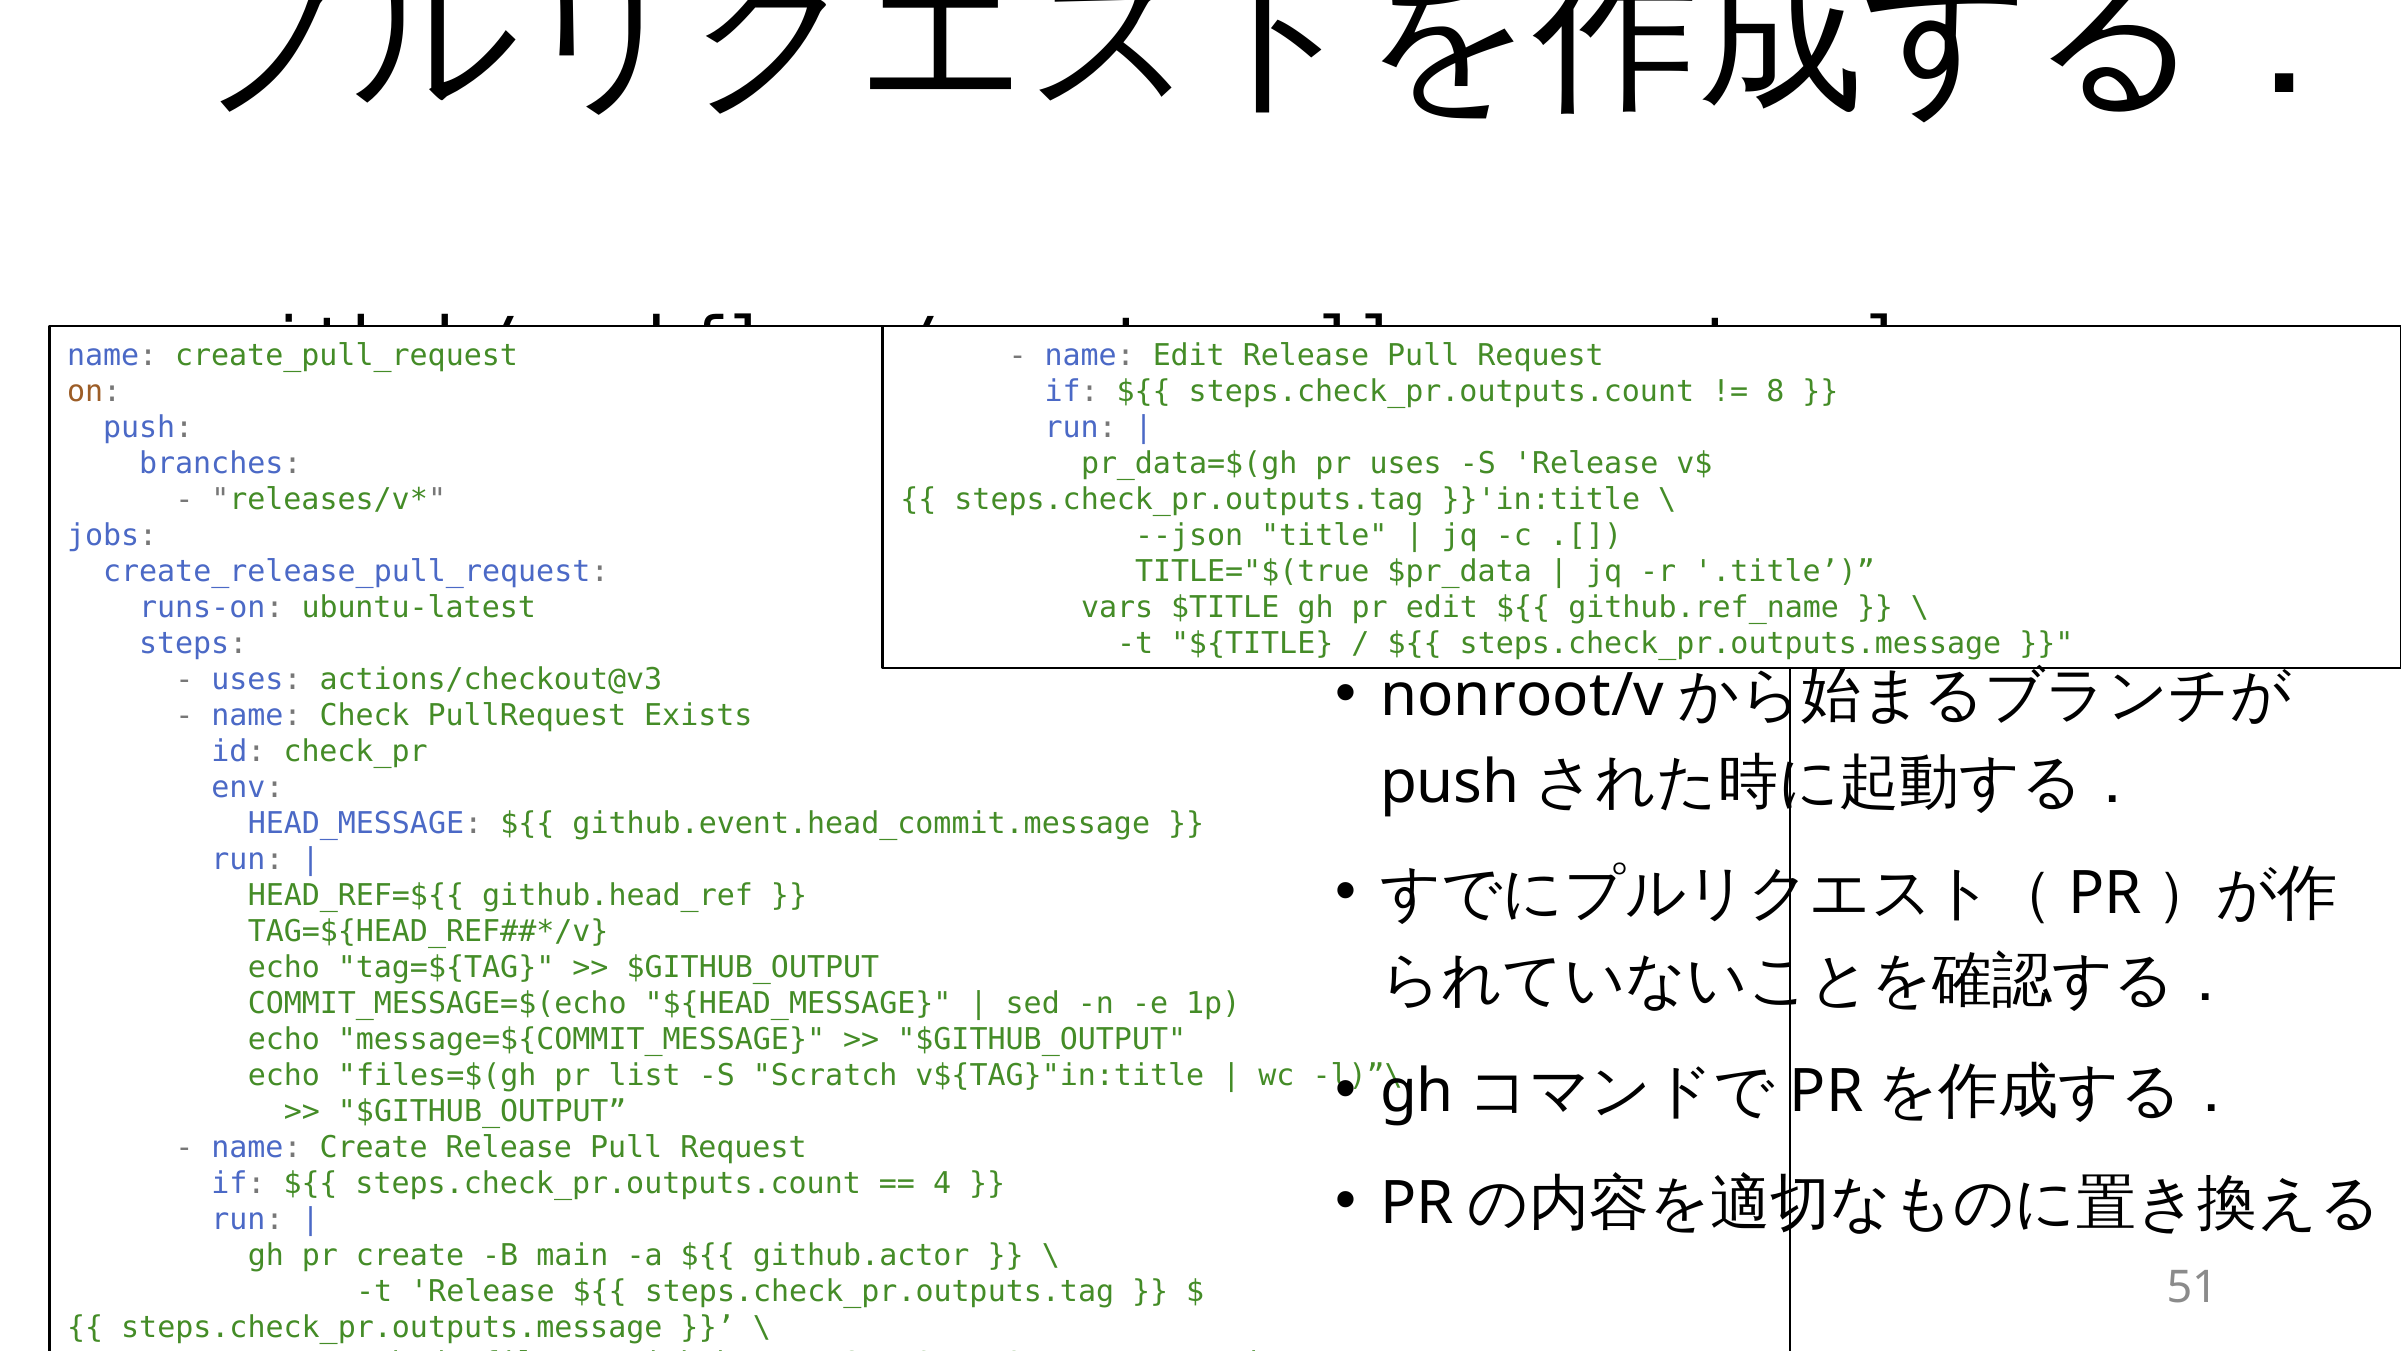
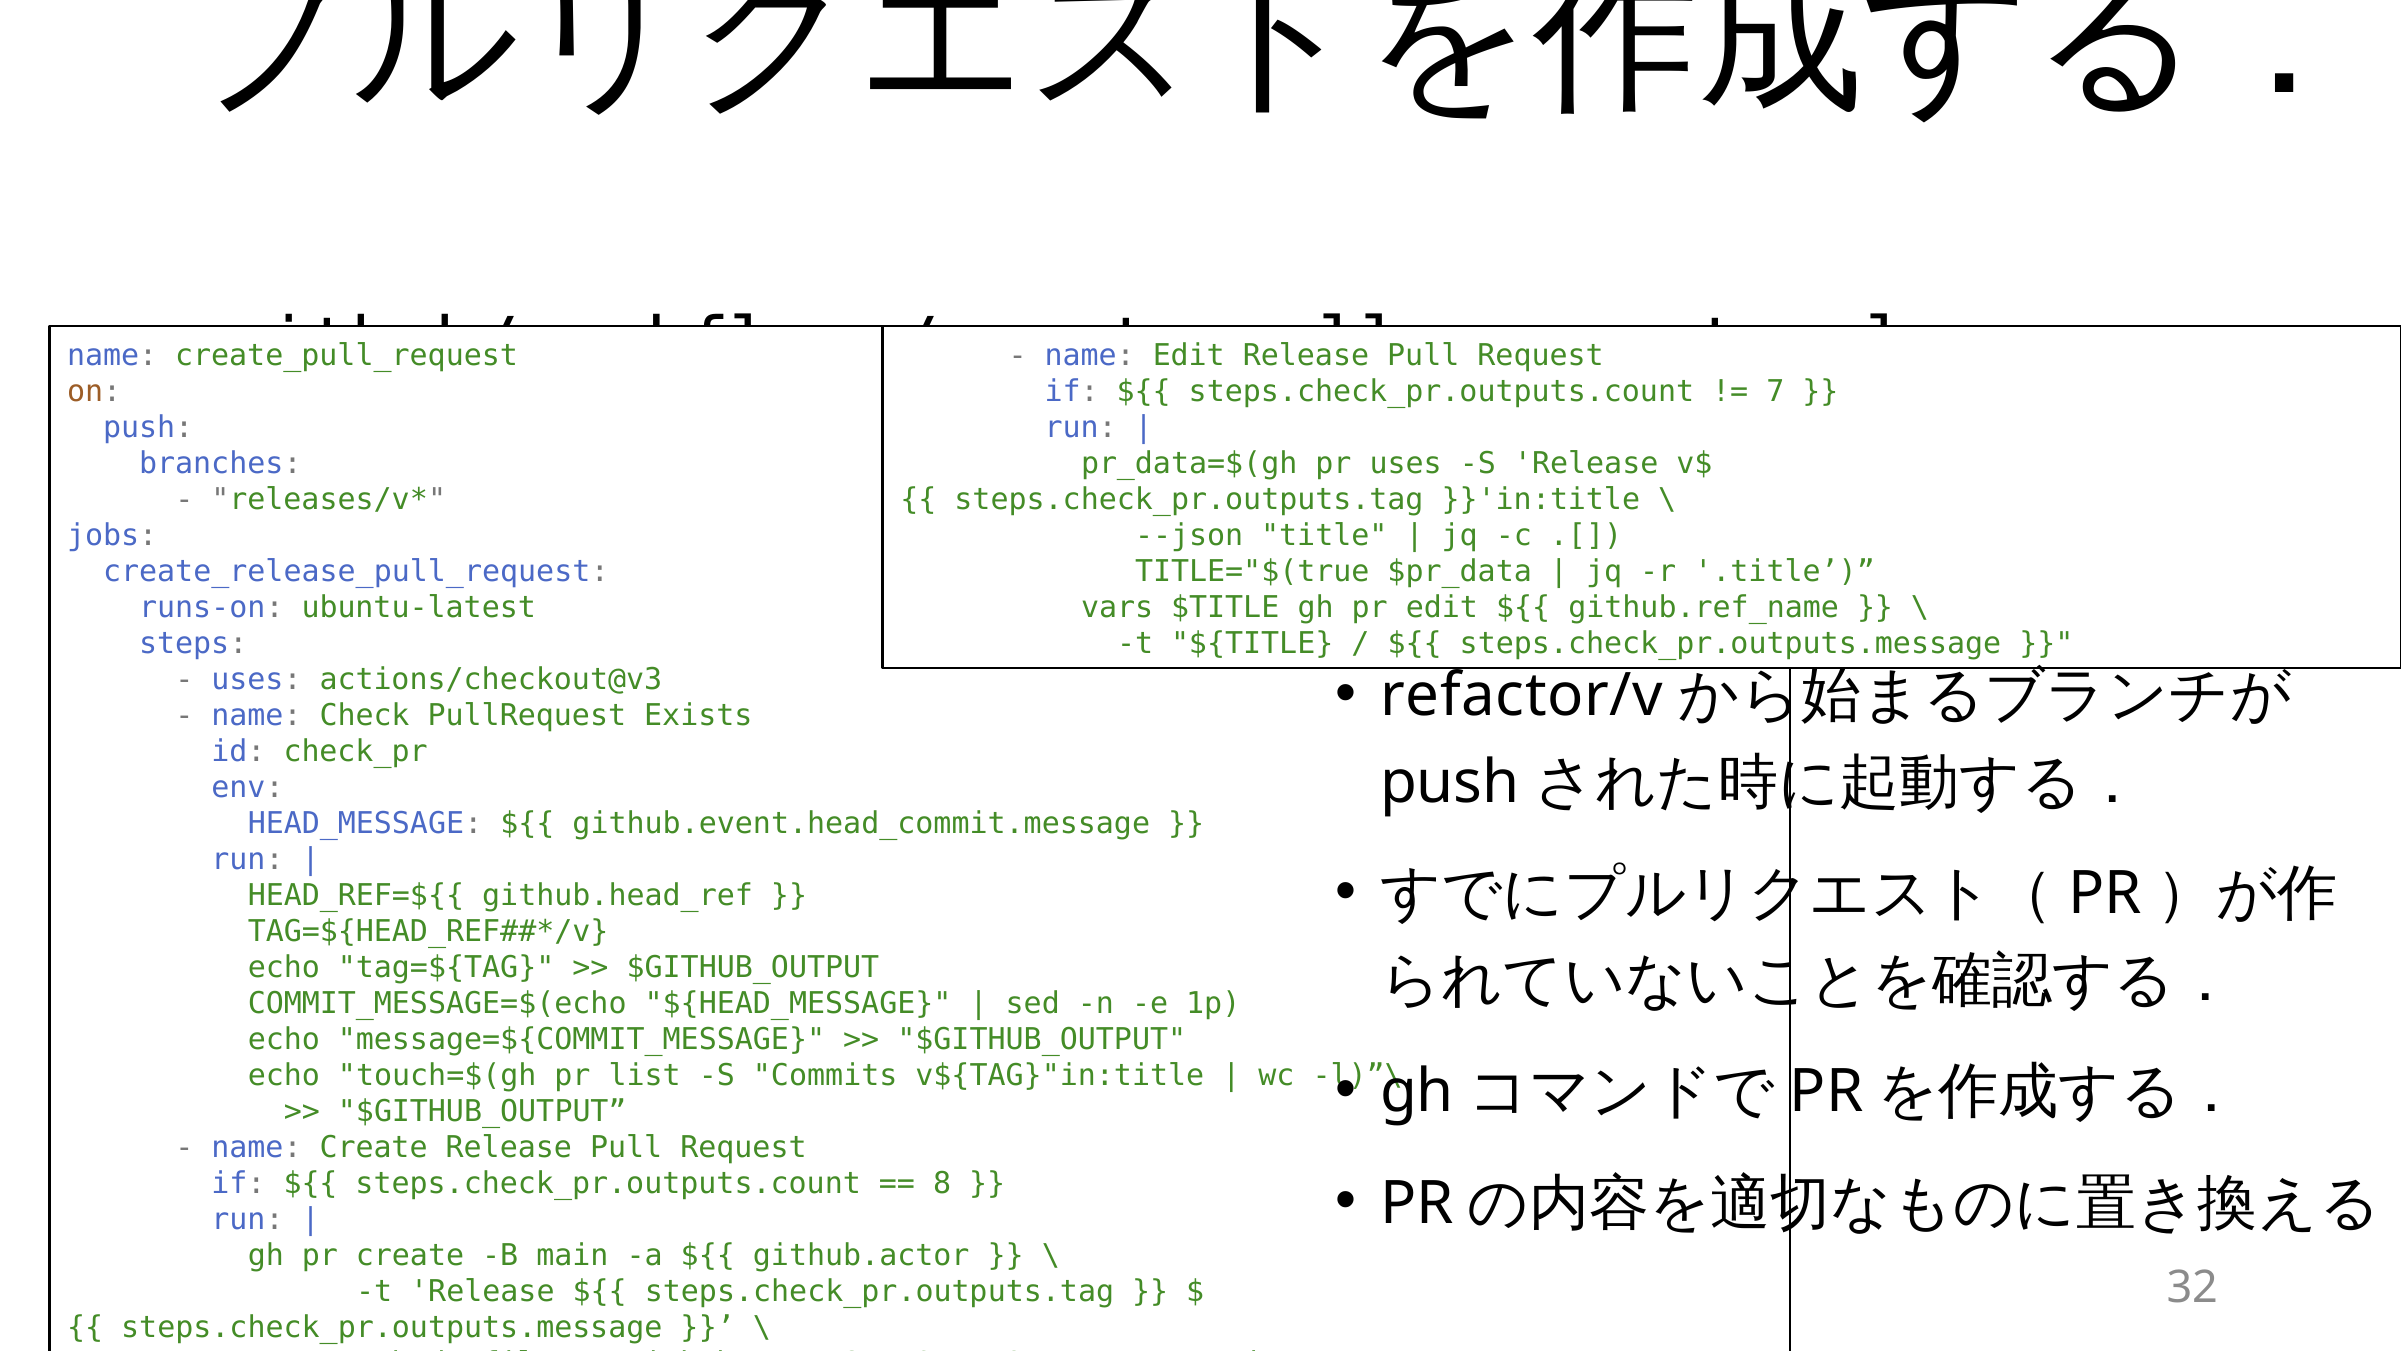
8: 8 -> 7
nonroot/v: nonroot/v -> refactor/v
files=$(gh: files=$(gh -> touch=$(gh
Scratch: Scratch -> Commits
4: 4 -> 8
51: 51 -> 32
